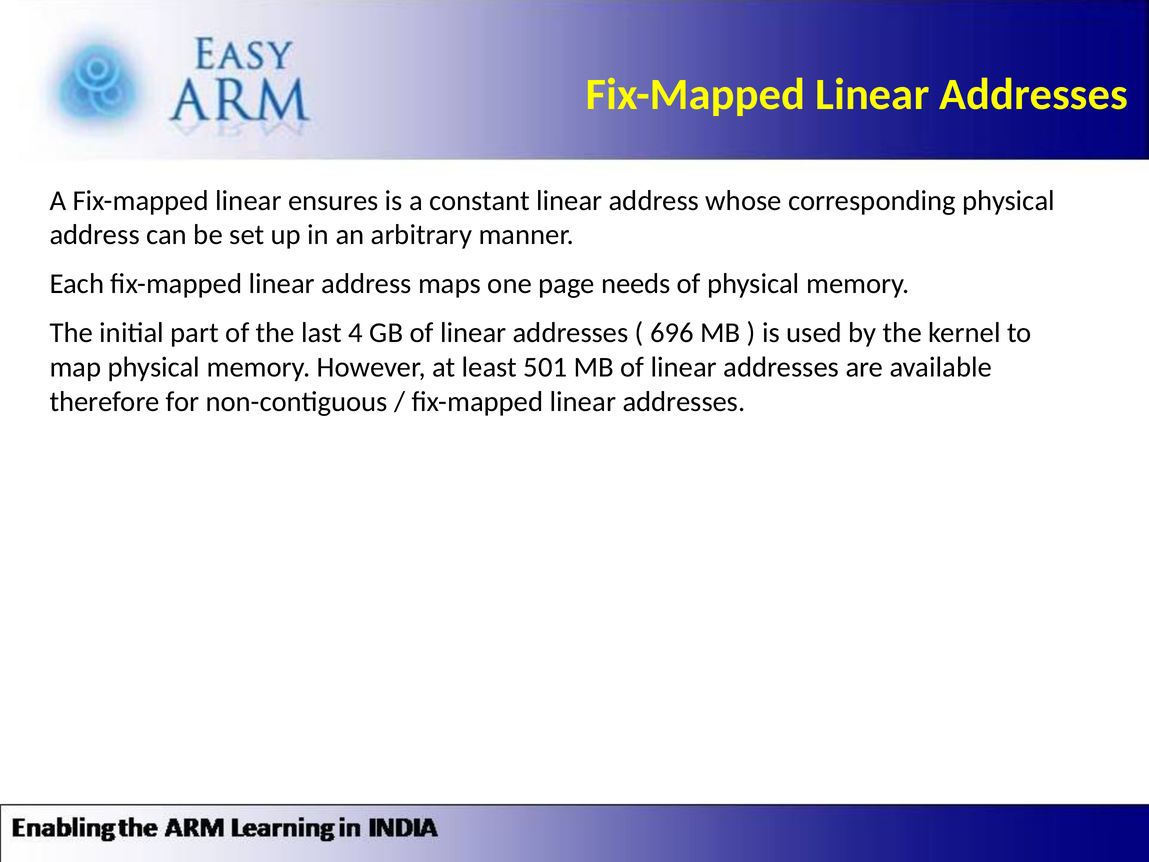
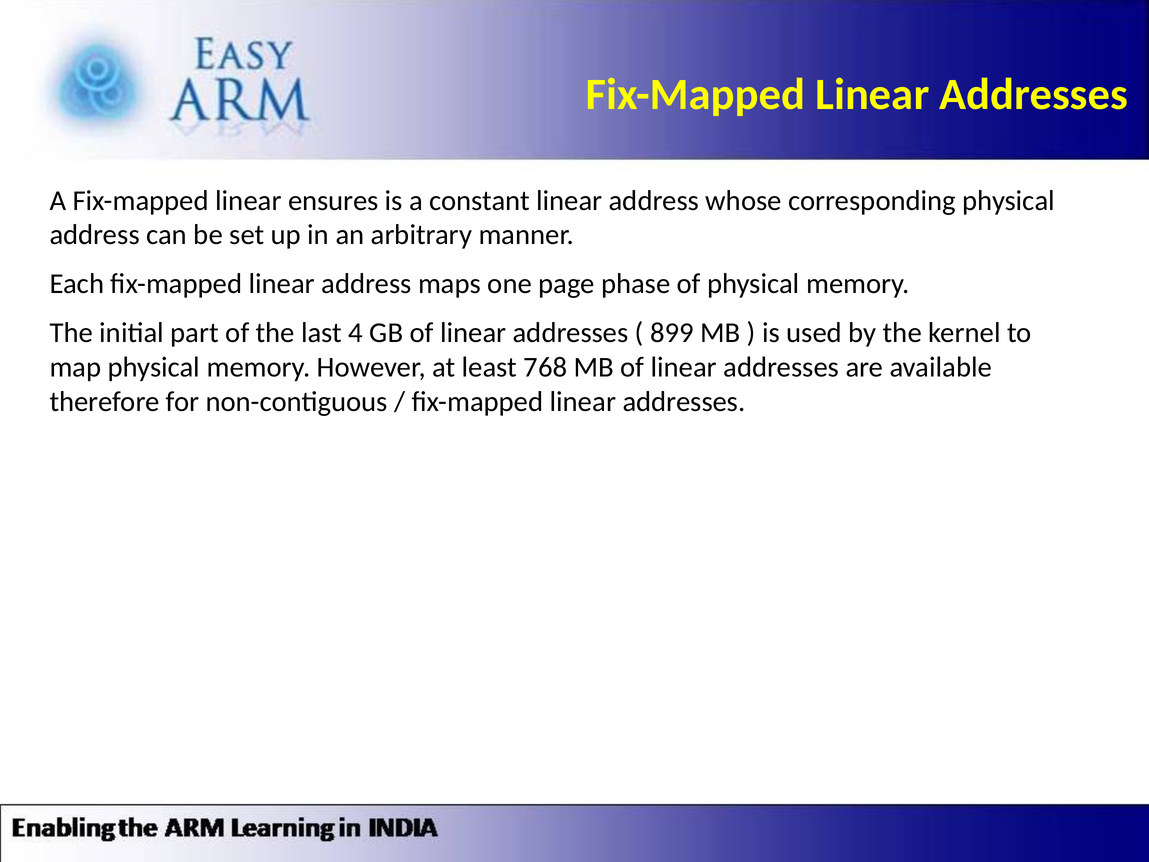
needs: needs -> phase
696: 696 -> 899
501: 501 -> 768
